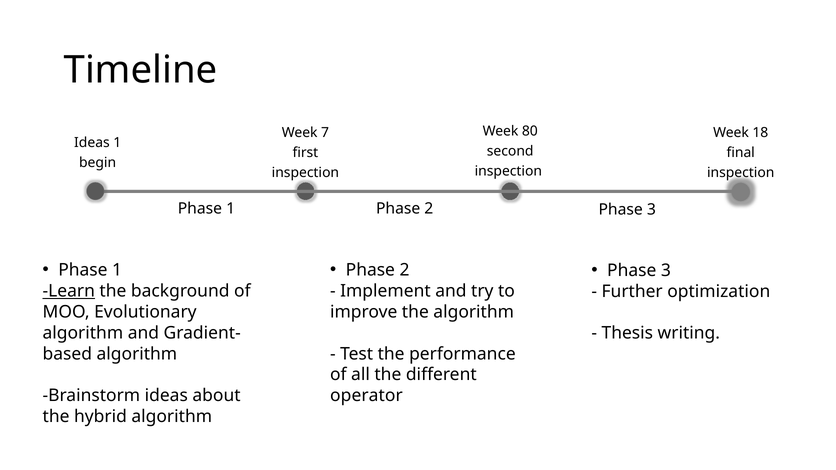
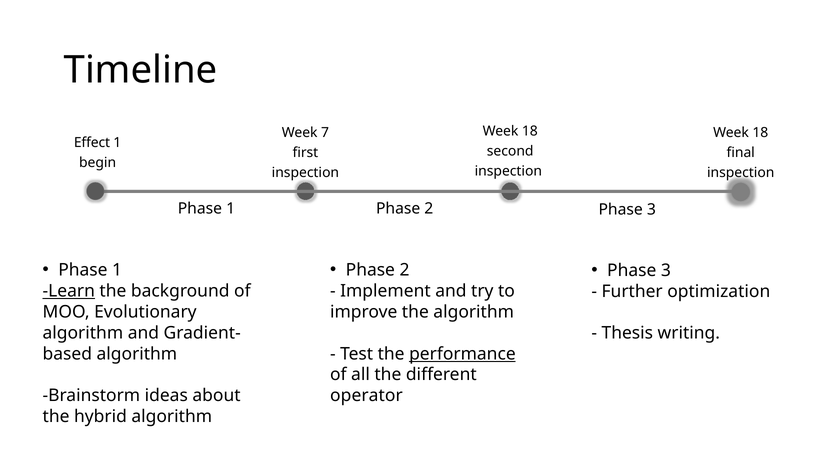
80 at (530, 131): 80 -> 18
Ideas at (92, 143): Ideas -> Effect
performance underline: none -> present
